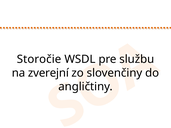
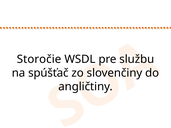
zverejní: zverejní -> spúšťač
